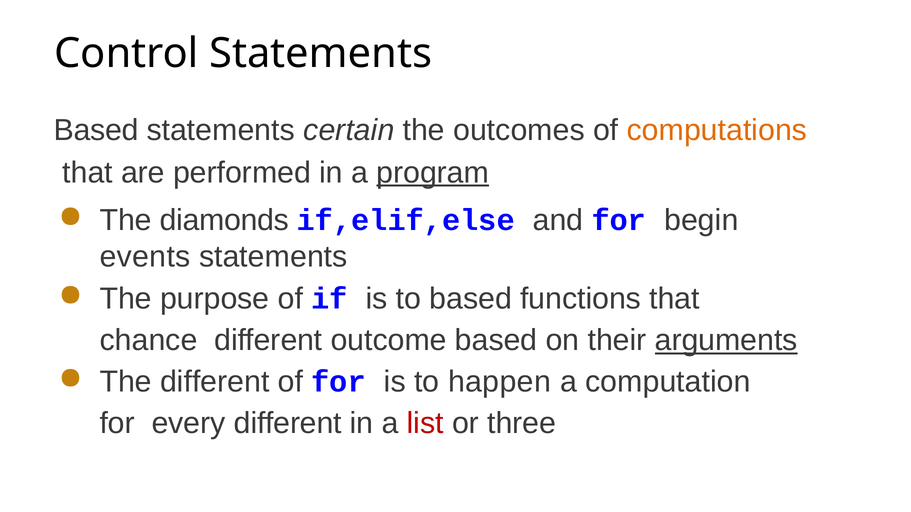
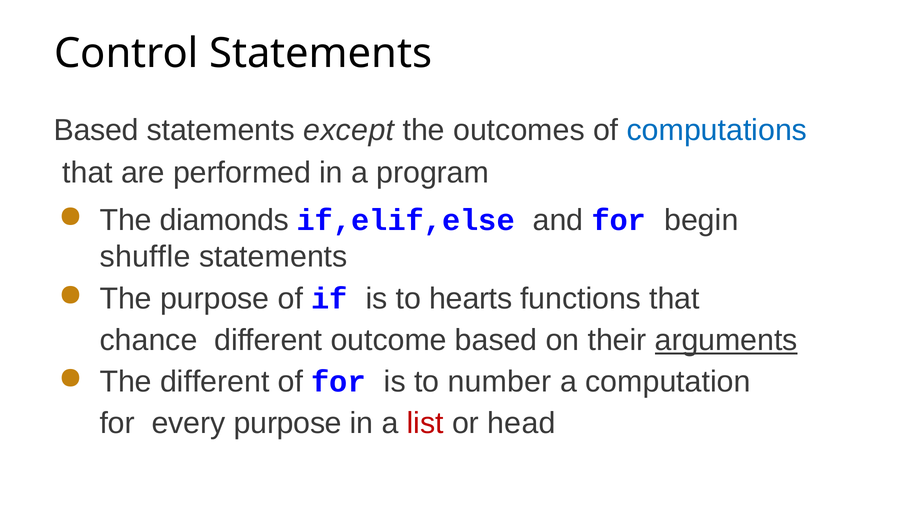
certain: certain -> except
computations colour: orange -> blue
program underline: present -> none
events: events -> shuffle
to based: based -> hearts
happen: happen -> number
every different: different -> purpose
three: three -> head
